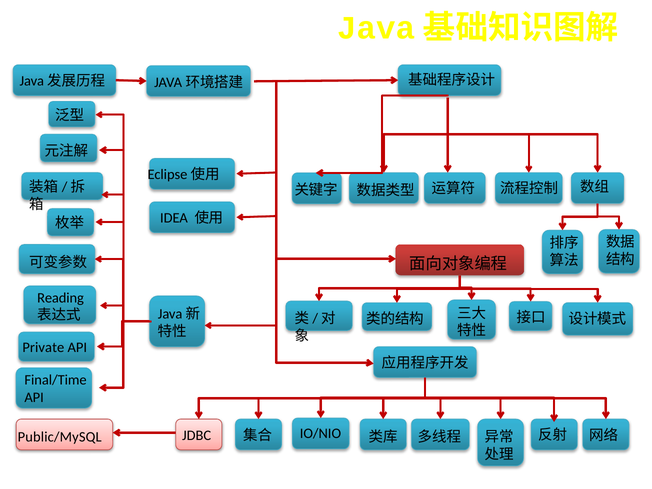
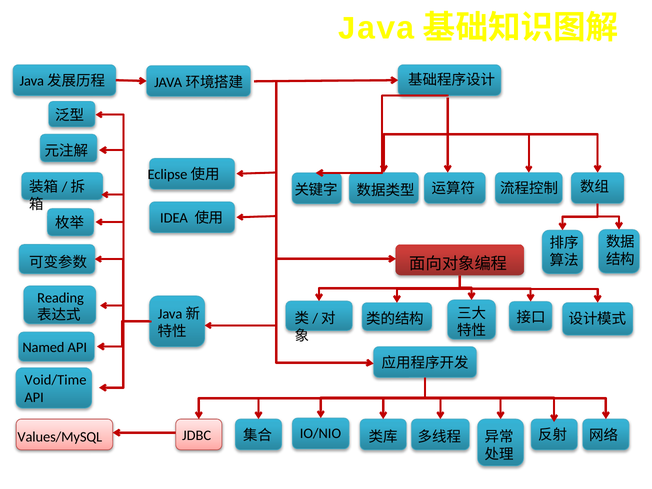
Private: Private -> Named
Final/Time: Final/Time -> Void/Time
Public/MySQL: Public/MySQL -> Values/MySQL
